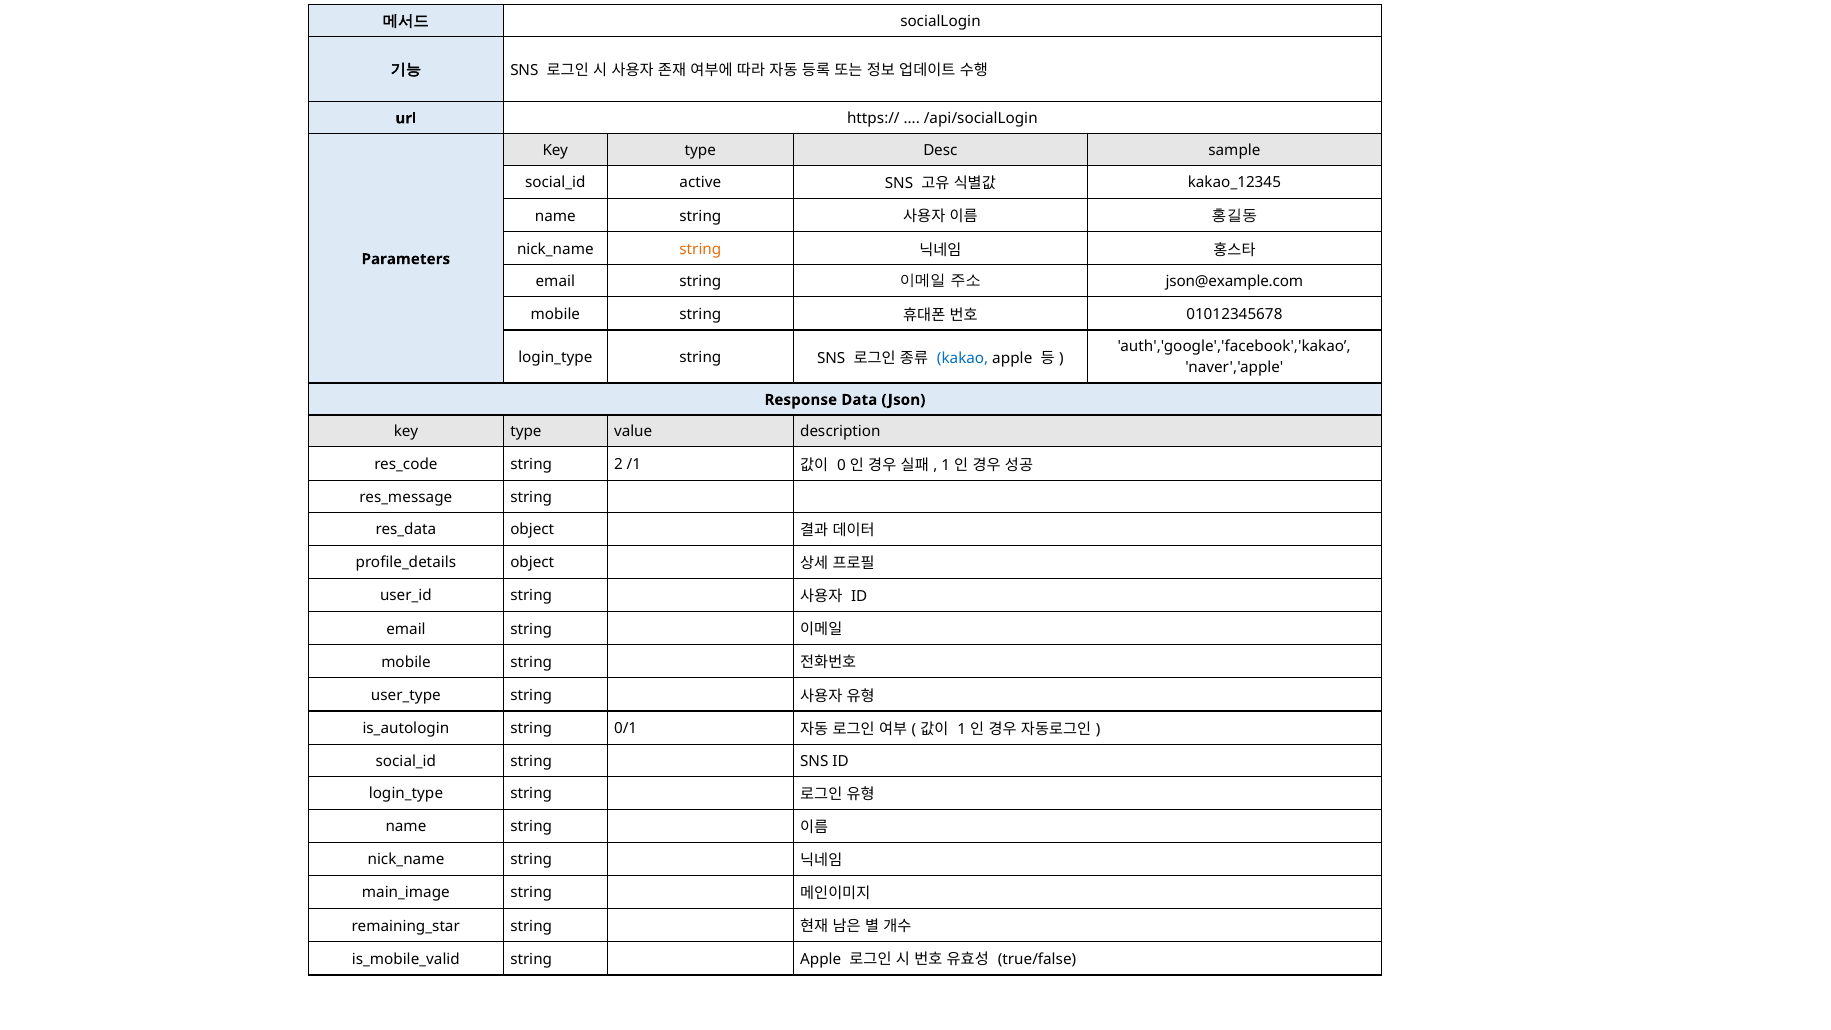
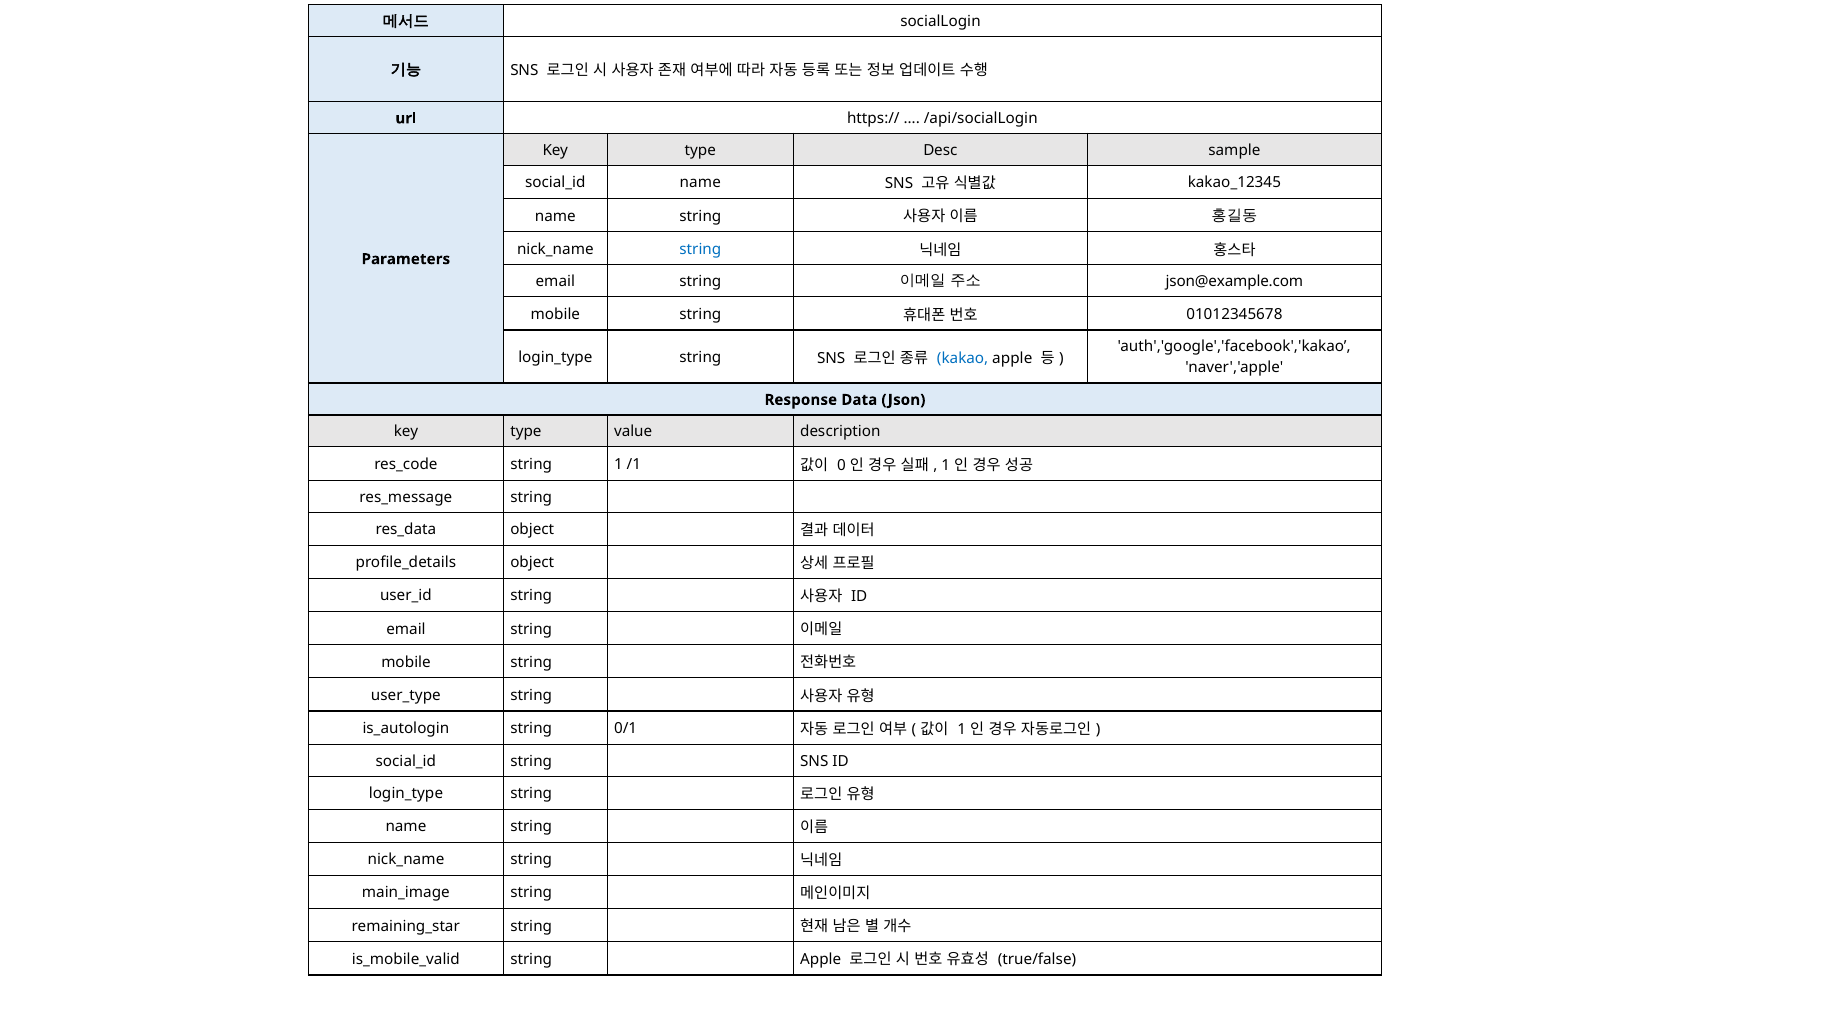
active at (700, 183): active -> name
string at (700, 249) colour: orange -> blue
string 2: 2 -> 1
